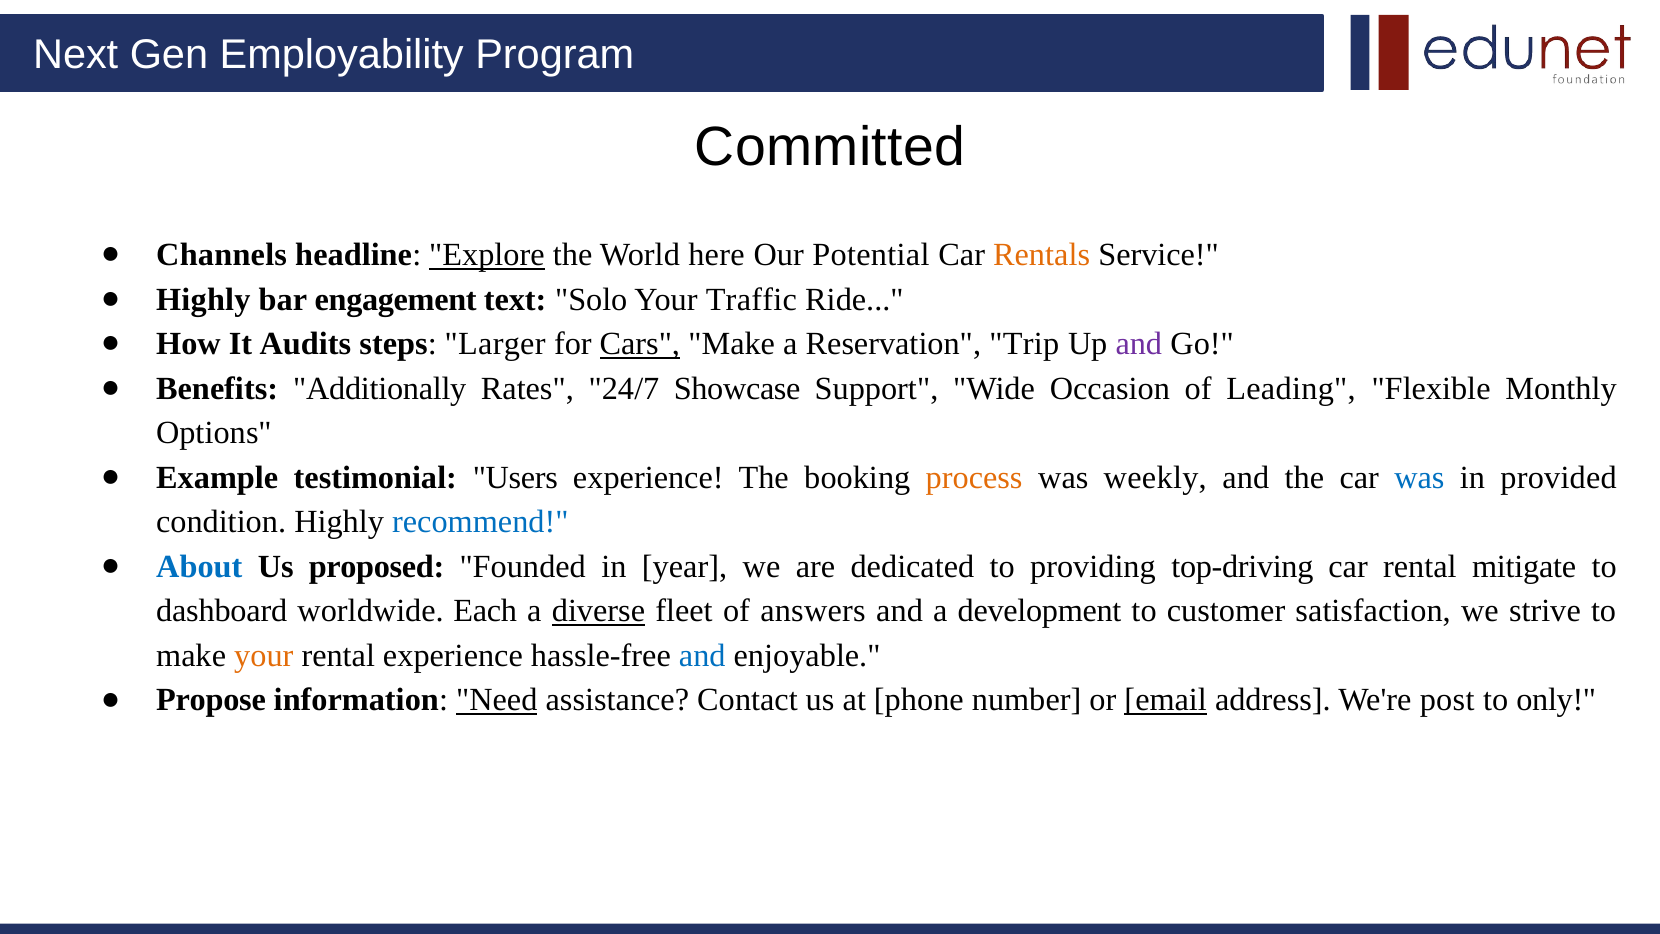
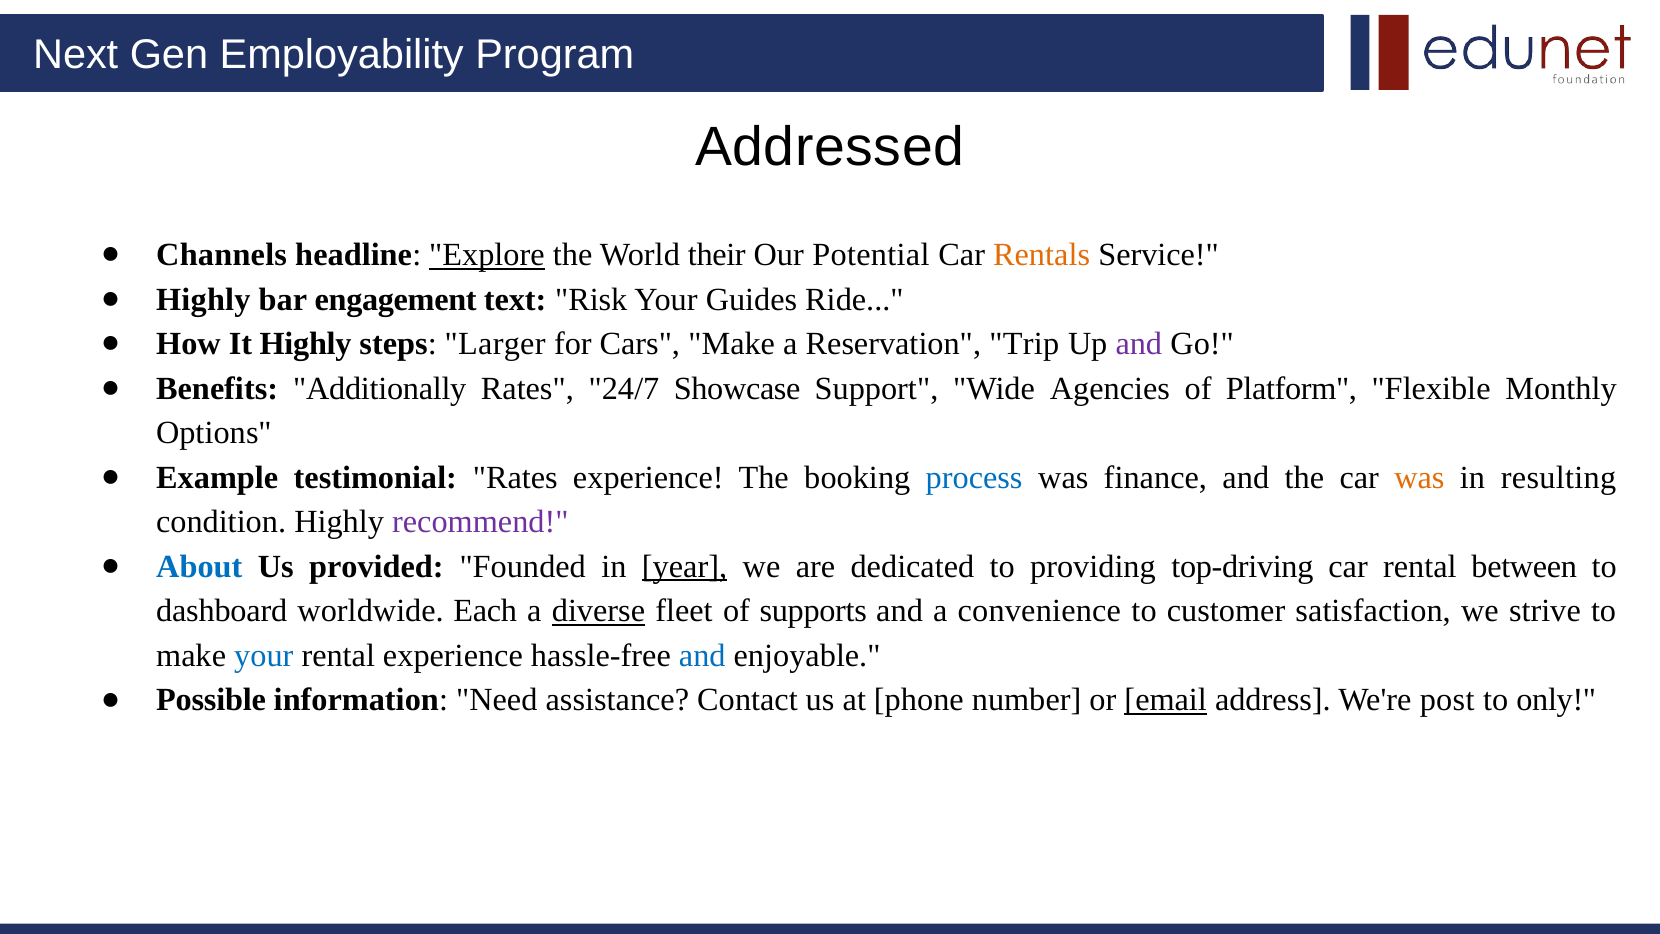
Committed: Committed -> Addressed
here: here -> their
Solo: Solo -> Risk
Traffic: Traffic -> Guides
It Audits: Audits -> Highly
Cars underline: present -> none
Occasion: Occasion -> Agencies
Leading: Leading -> Platform
testimonial Users: Users -> Rates
process colour: orange -> blue
weekly: weekly -> finance
was at (1419, 477) colour: blue -> orange
provided: provided -> resulting
recommend colour: blue -> purple
proposed: proposed -> provided
year underline: none -> present
mitigate: mitigate -> between
answers: answers -> supports
development: development -> convenience
your at (264, 655) colour: orange -> blue
Propose: Propose -> Possible
Need underline: present -> none
